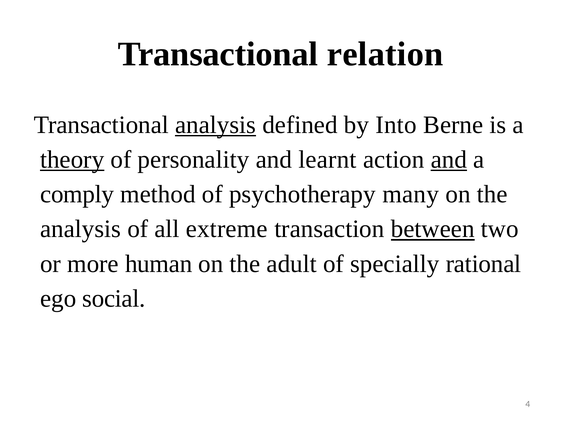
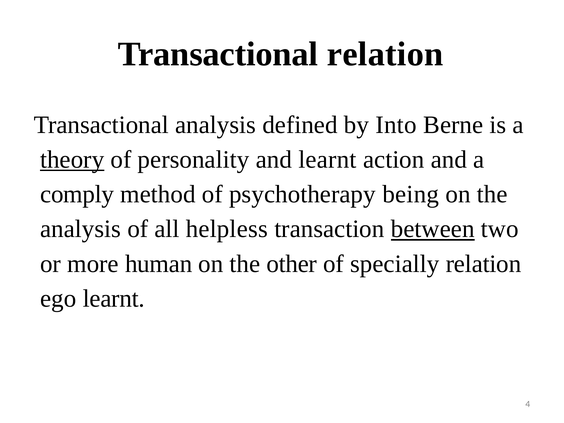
analysis at (216, 125) underline: present -> none
and at (449, 160) underline: present -> none
many: many -> being
extreme: extreme -> helpless
adult: adult -> other
specially rational: rational -> relation
ego social: social -> learnt
